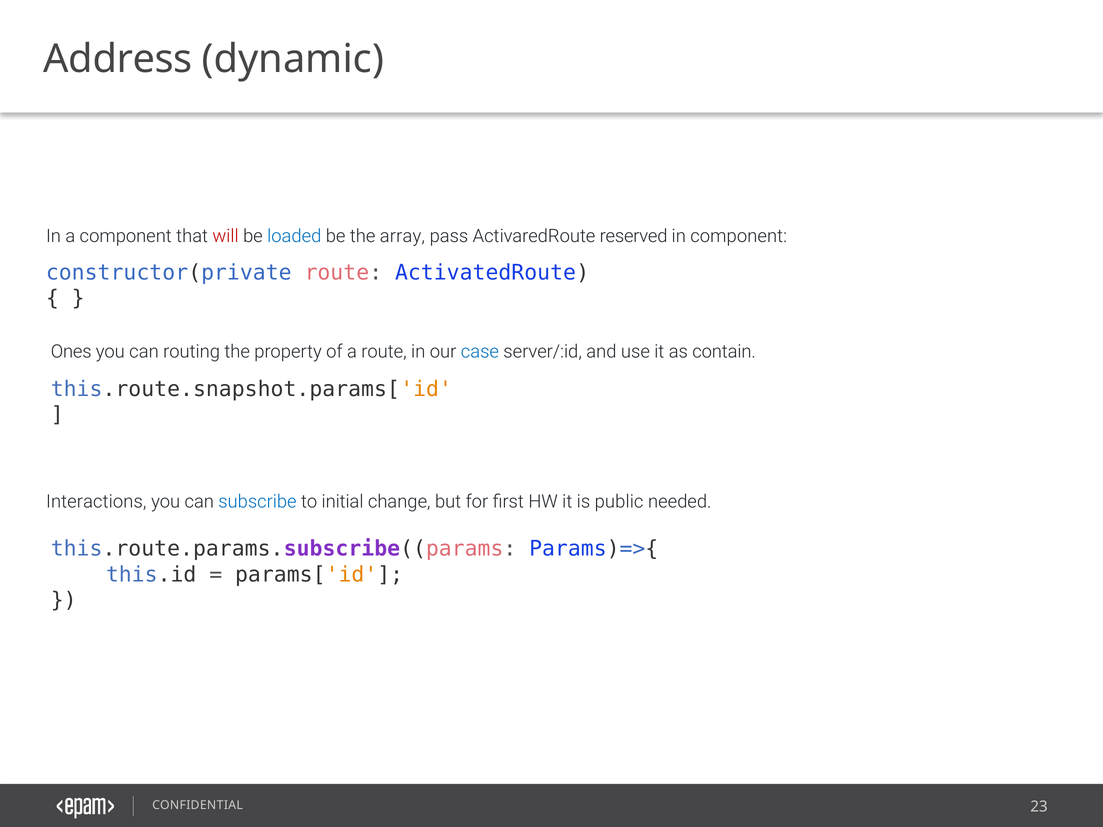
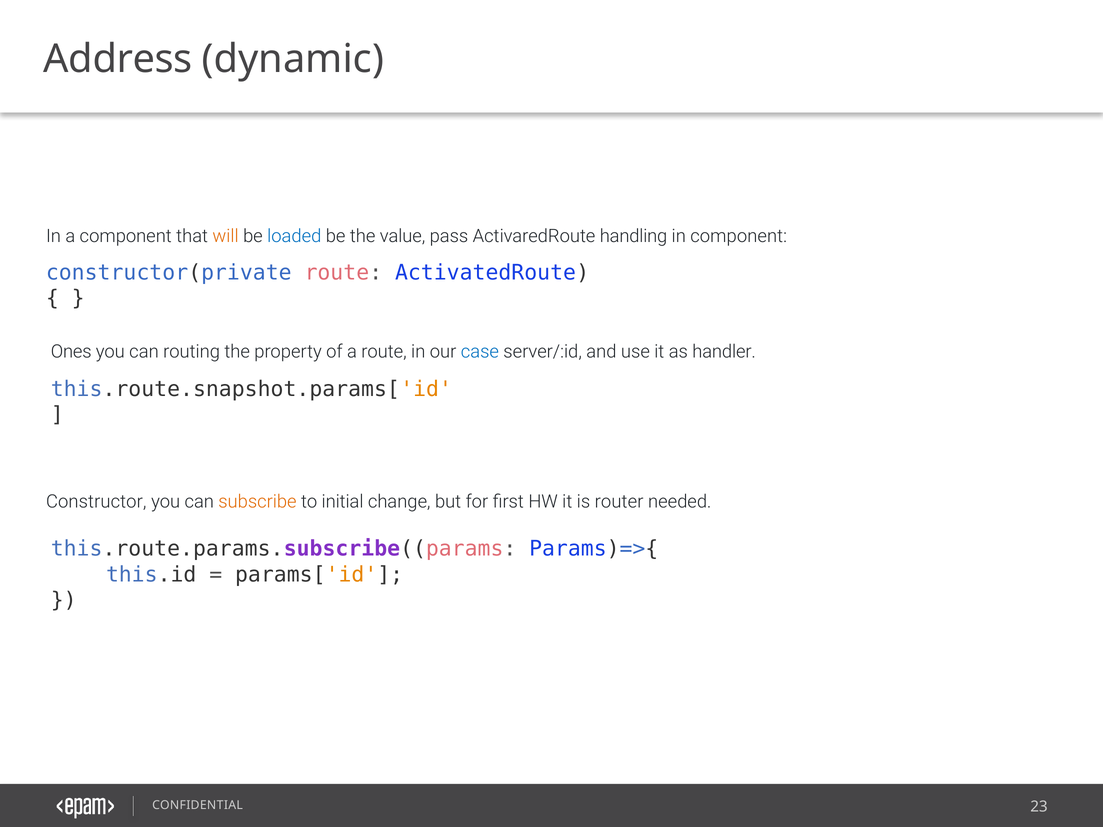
will colour: red -> orange
array: array -> value
reserved: reserved -> handling
contain: contain -> handler
Interactions: Interactions -> Constructor
subscribe colour: blue -> orange
public: public -> router
